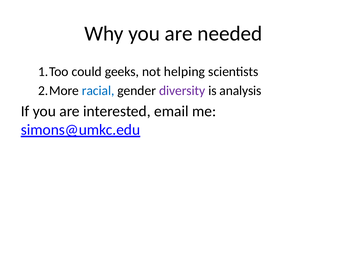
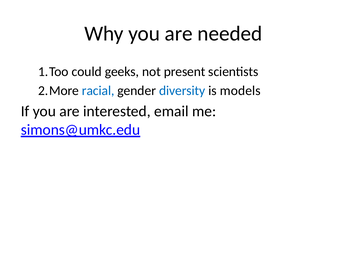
helping: helping -> present
diversity colour: purple -> blue
analysis: analysis -> models
